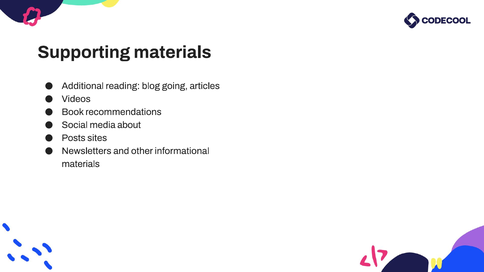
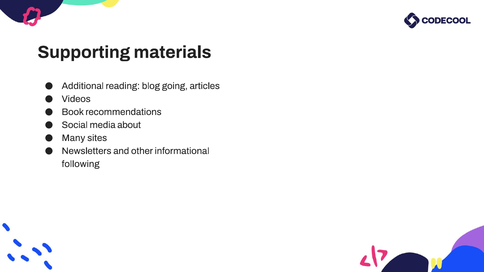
Posts: Posts -> Many
materials at (81, 164): materials -> following
